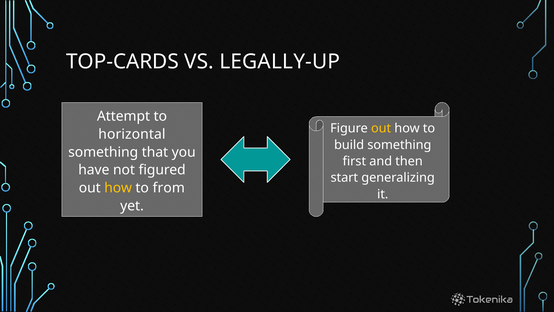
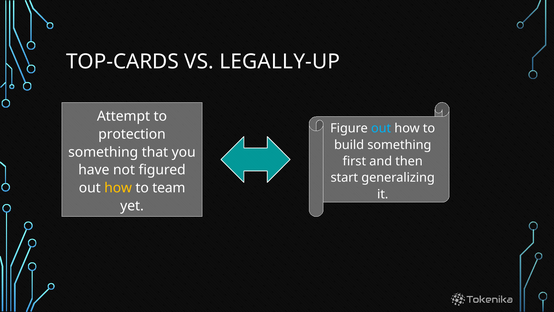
out at (381, 128) colour: yellow -> light blue
horizontal: horizontal -> protection
from: from -> team
